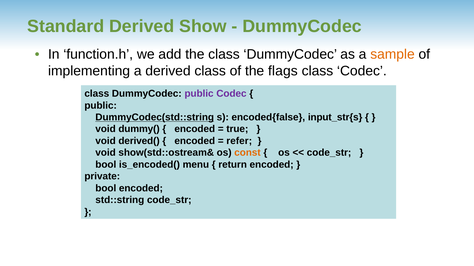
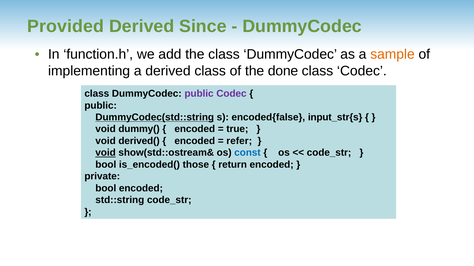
Standard: Standard -> Provided
Show: Show -> Since
flags: flags -> done
void at (106, 153) underline: none -> present
const colour: orange -> blue
menu: menu -> those
